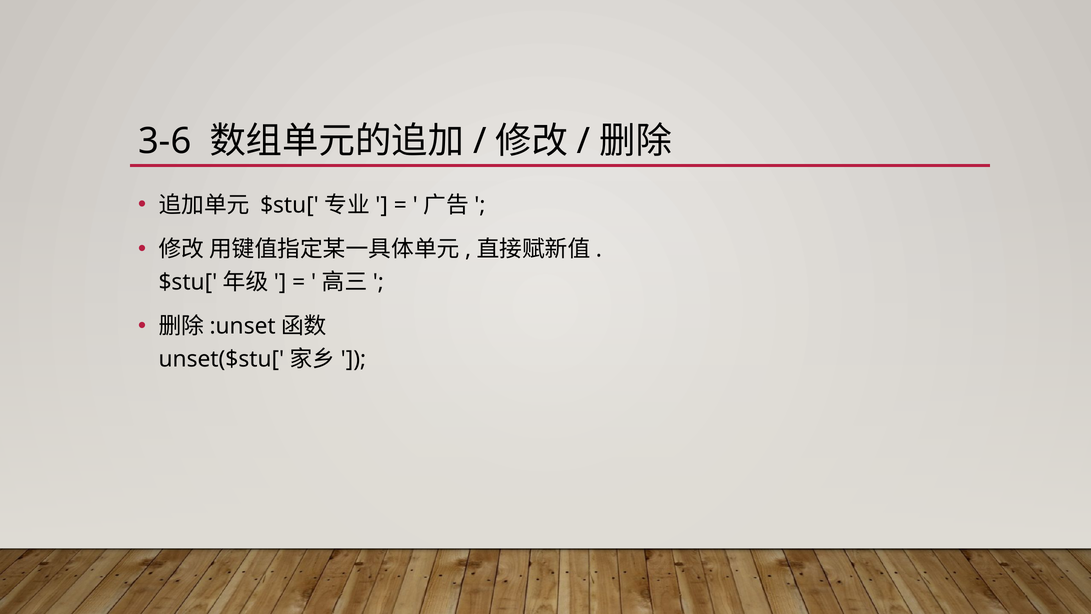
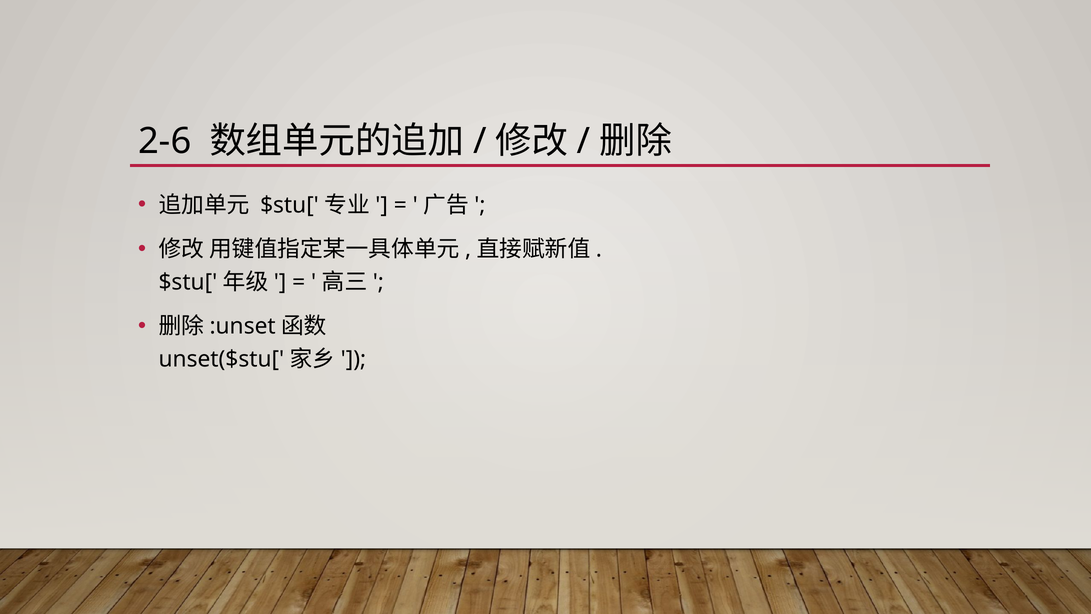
3-6: 3-6 -> 2-6
